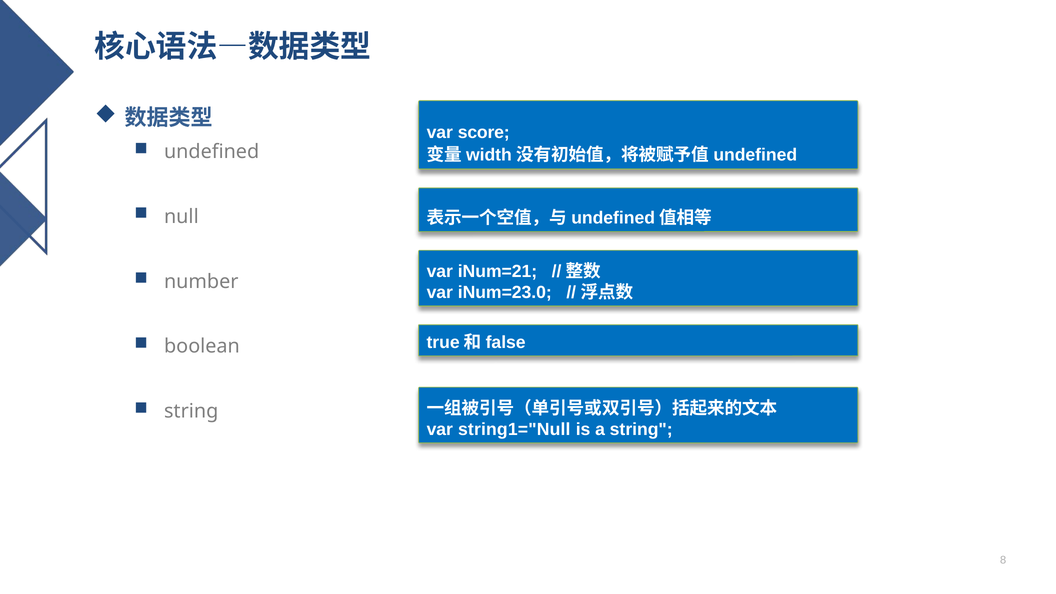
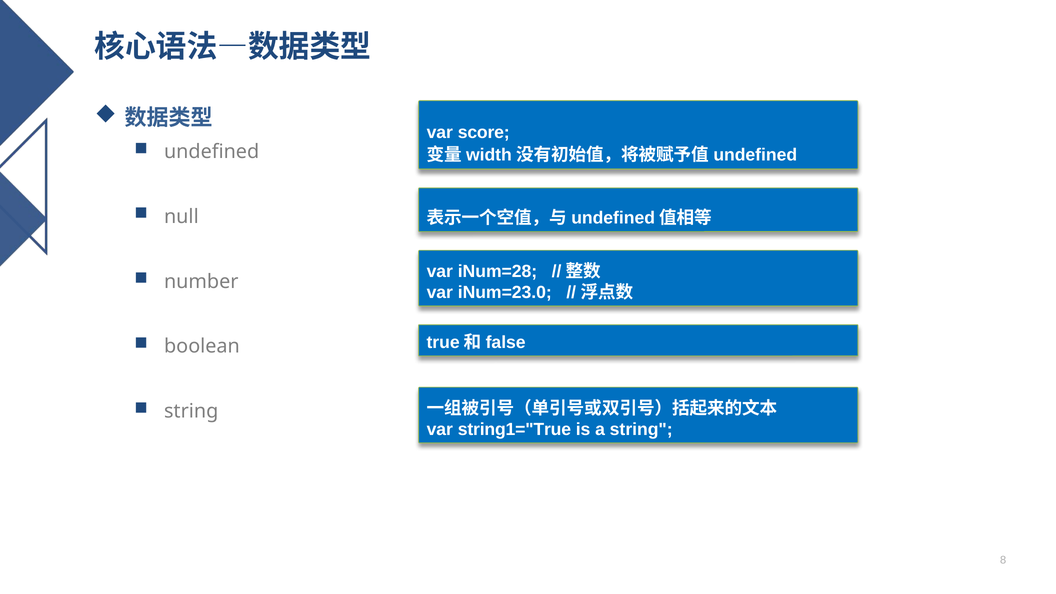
iNum=21: iNum=21 -> iNum=28
string1="Null: string1="Null -> string1="True
